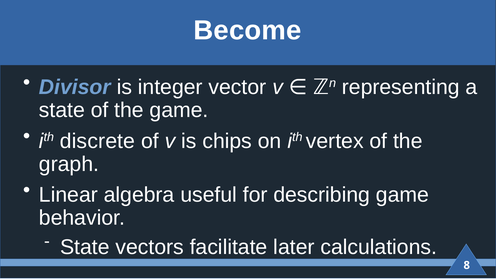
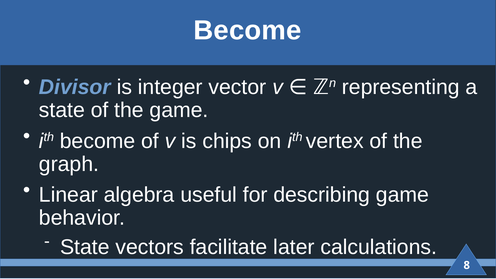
ith discrete: discrete -> become
